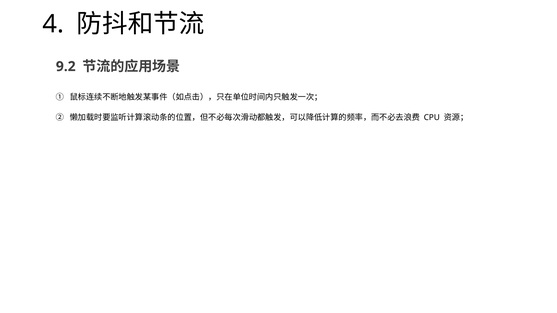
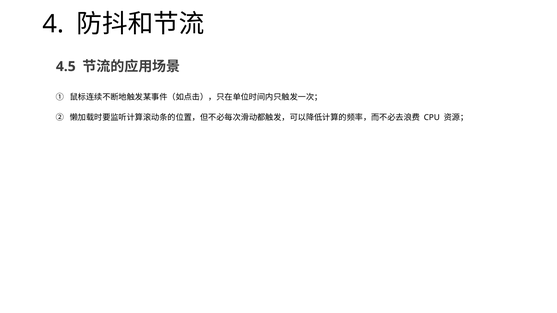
9.2: 9.2 -> 4.5
